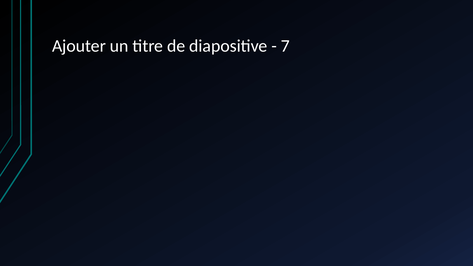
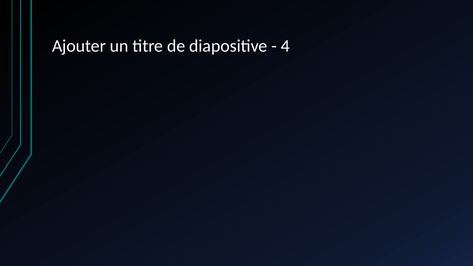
7: 7 -> 4
